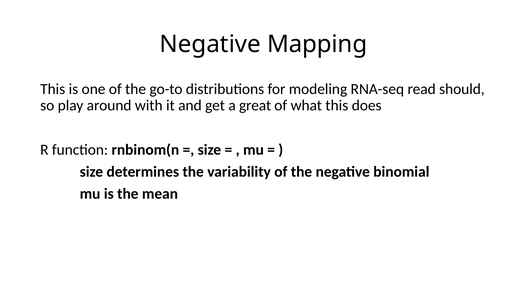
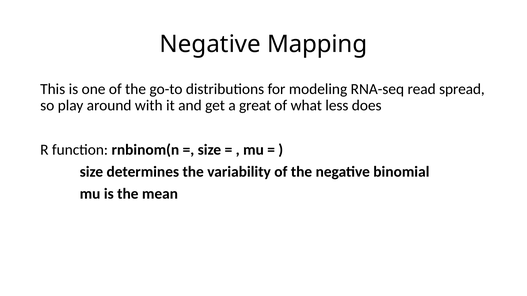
should: should -> spread
what this: this -> less
